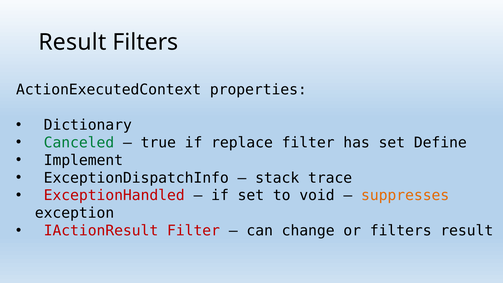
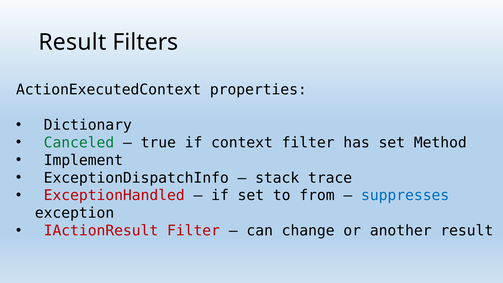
replace: replace -> context
Define: Define -> Method
void: void -> from
suppresses colour: orange -> blue
or filters: filters -> another
